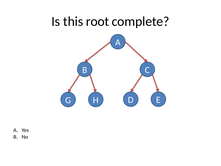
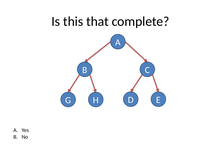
root: root -> that
